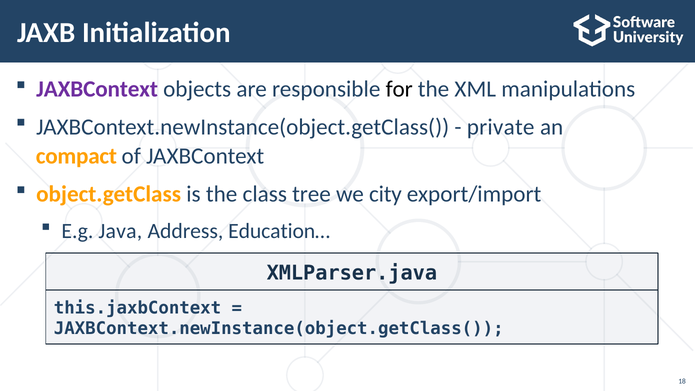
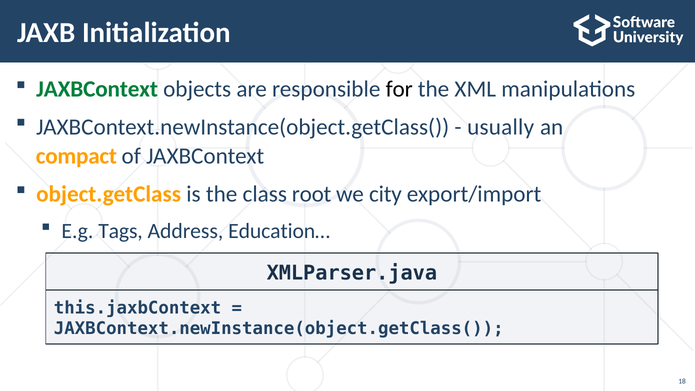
JAXBContext at (97, 89) colour: purple -> green
private: private -> usually
tree: tree -> root
Java: Java -> Tags
